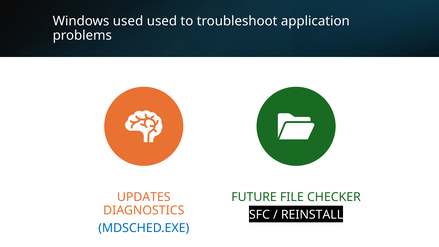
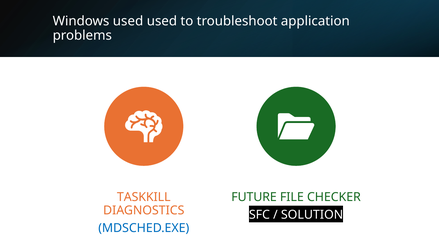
UPDATES: UPDATES -> TASKKILL
REINSTALL: REINSTALL -> SOLUTION
